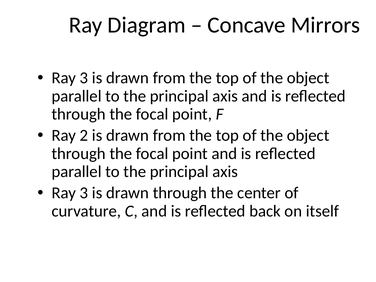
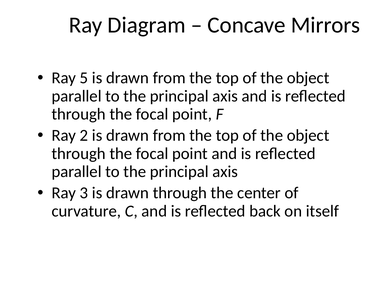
3 at (84, 78): 3 -> 5
